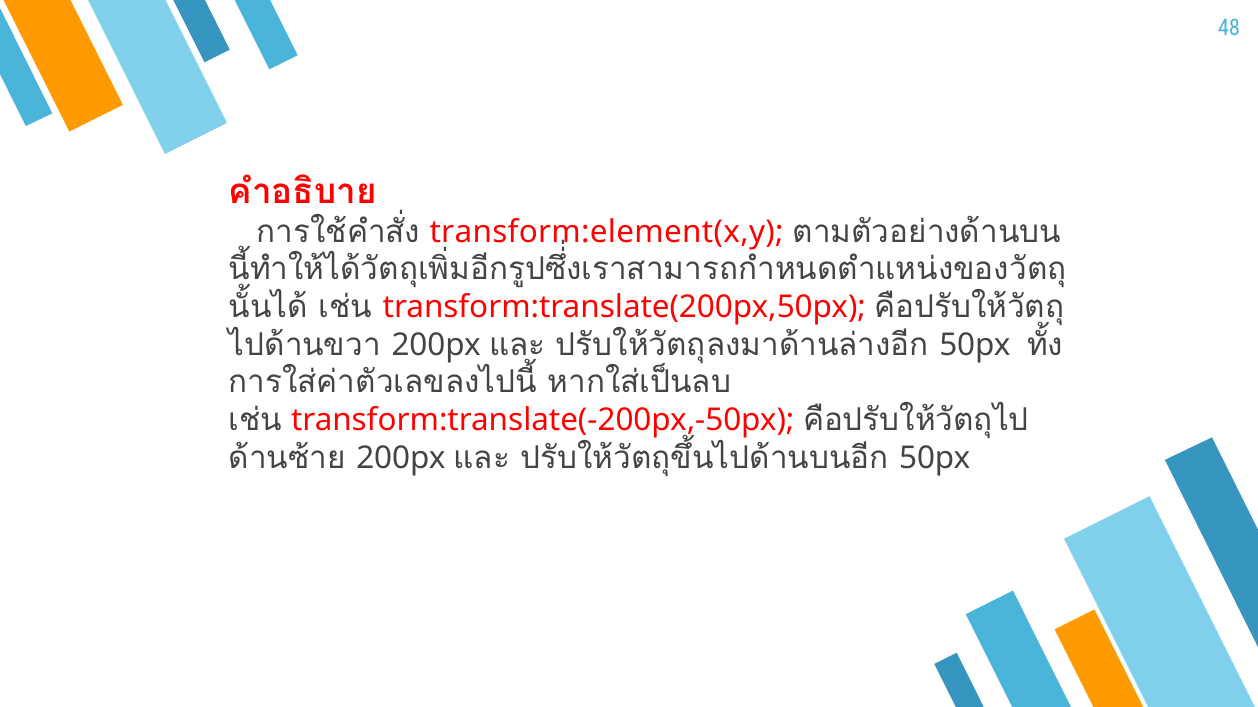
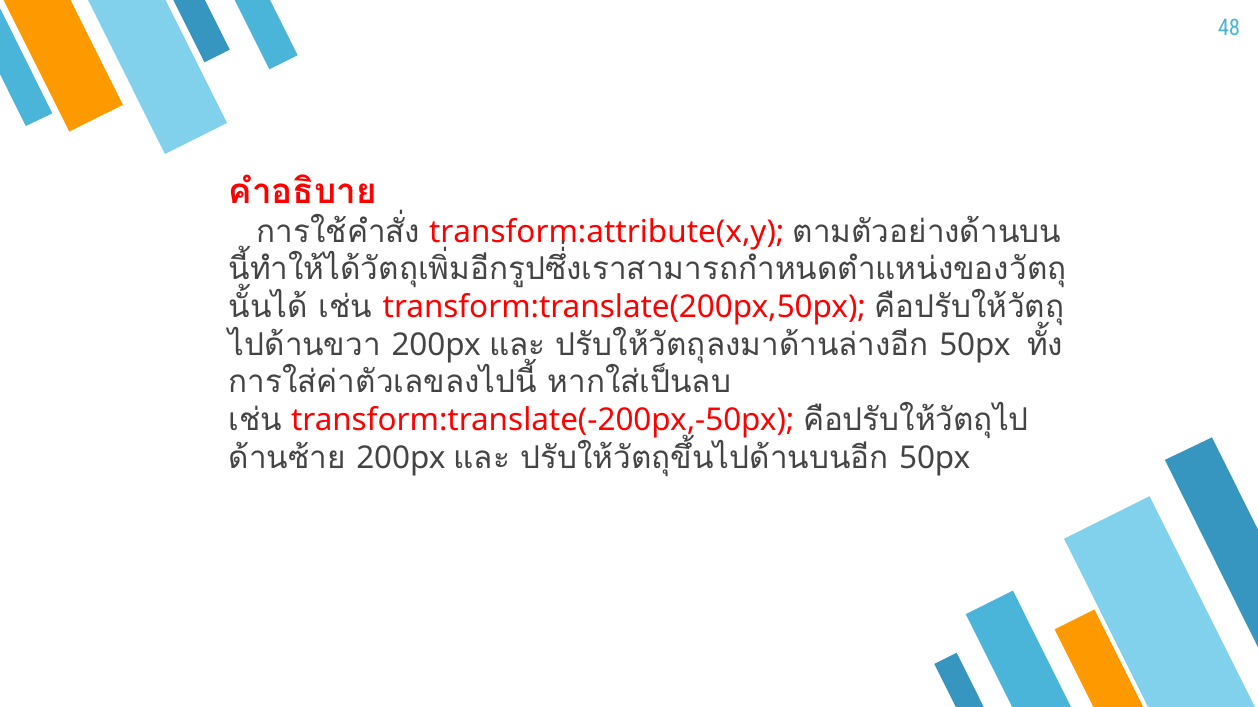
transform:element(x,y: transform:element(x,y -> transform:attribute(x,y
